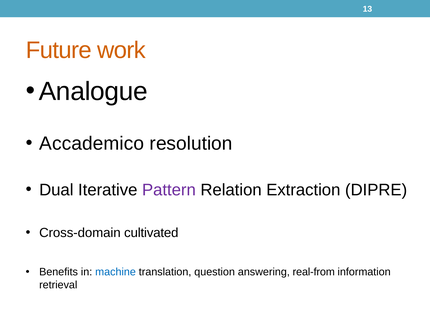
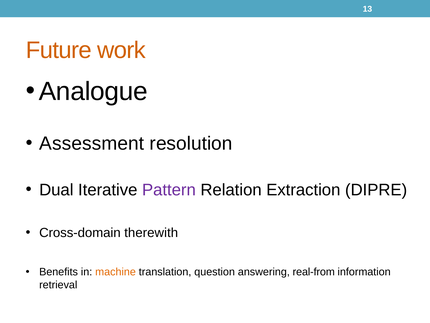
Accademico: Accademico -> Assessment
cultivated: cultivated -> therewith
machine colour: blue -> orange
